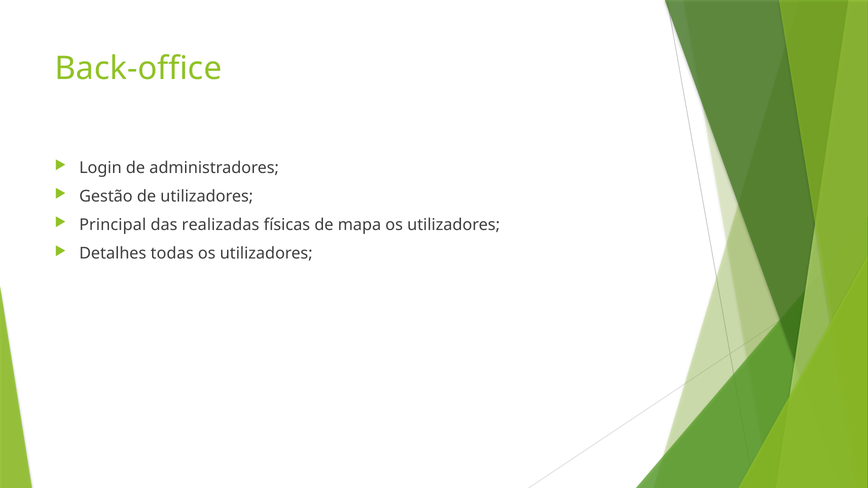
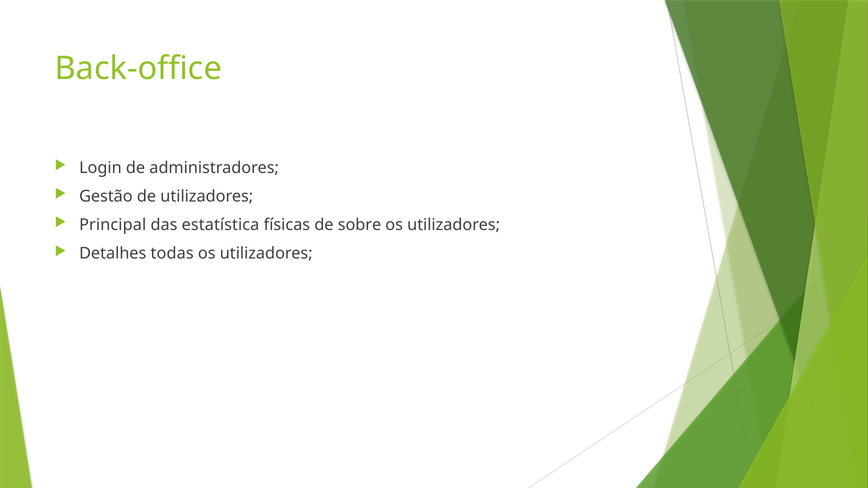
realizadas: realizadas -> estatística
mapa: mapa -> sobre
